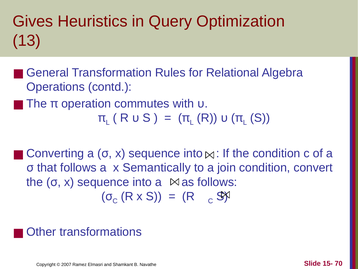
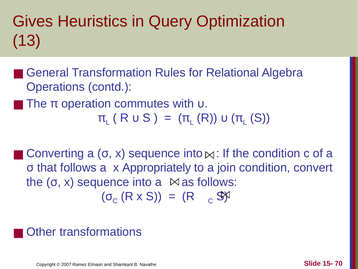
Semantically: Semantically -> Appropriately
